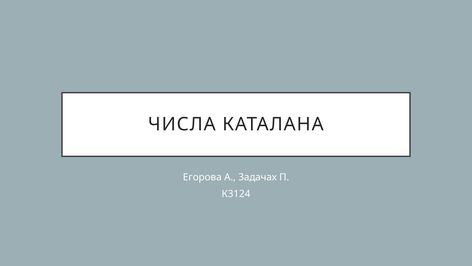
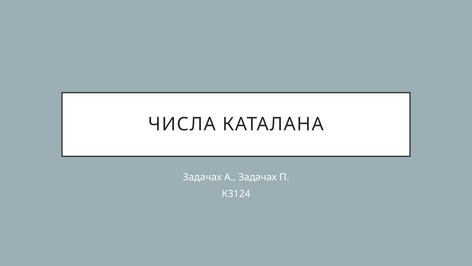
Егорова at (202, 177): Егорова -> Задачах
